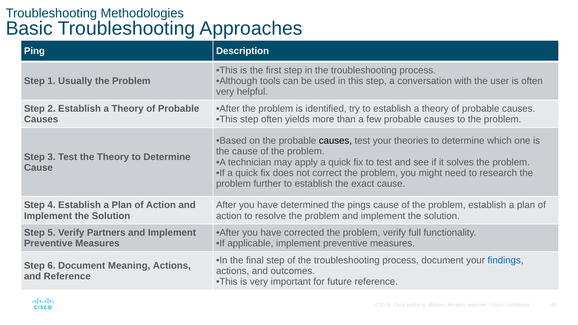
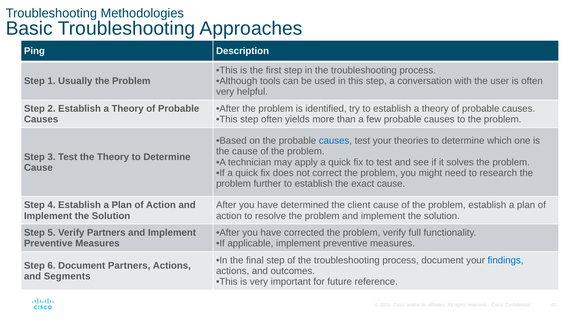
causes at (335, 141) colour: black -> blue
pings: pings -> client
Document Meaning: Meaning -> Partners
and Reference: Reference -> Segments
